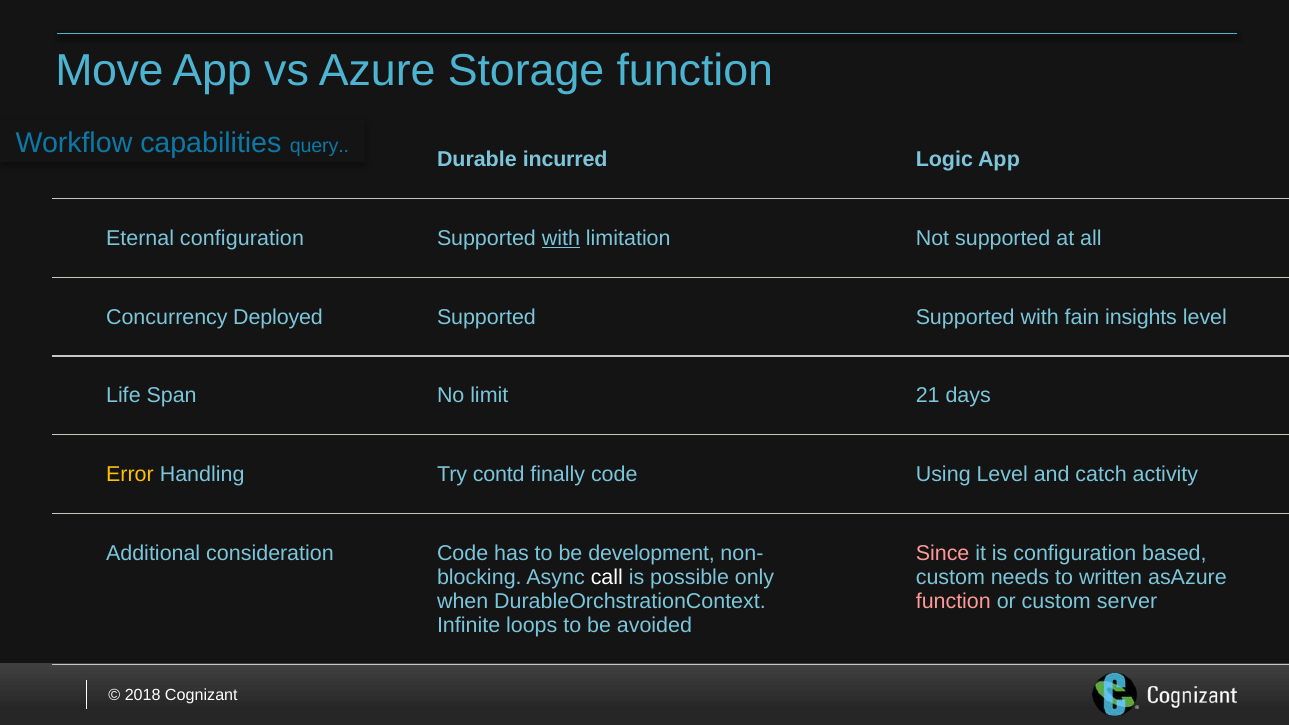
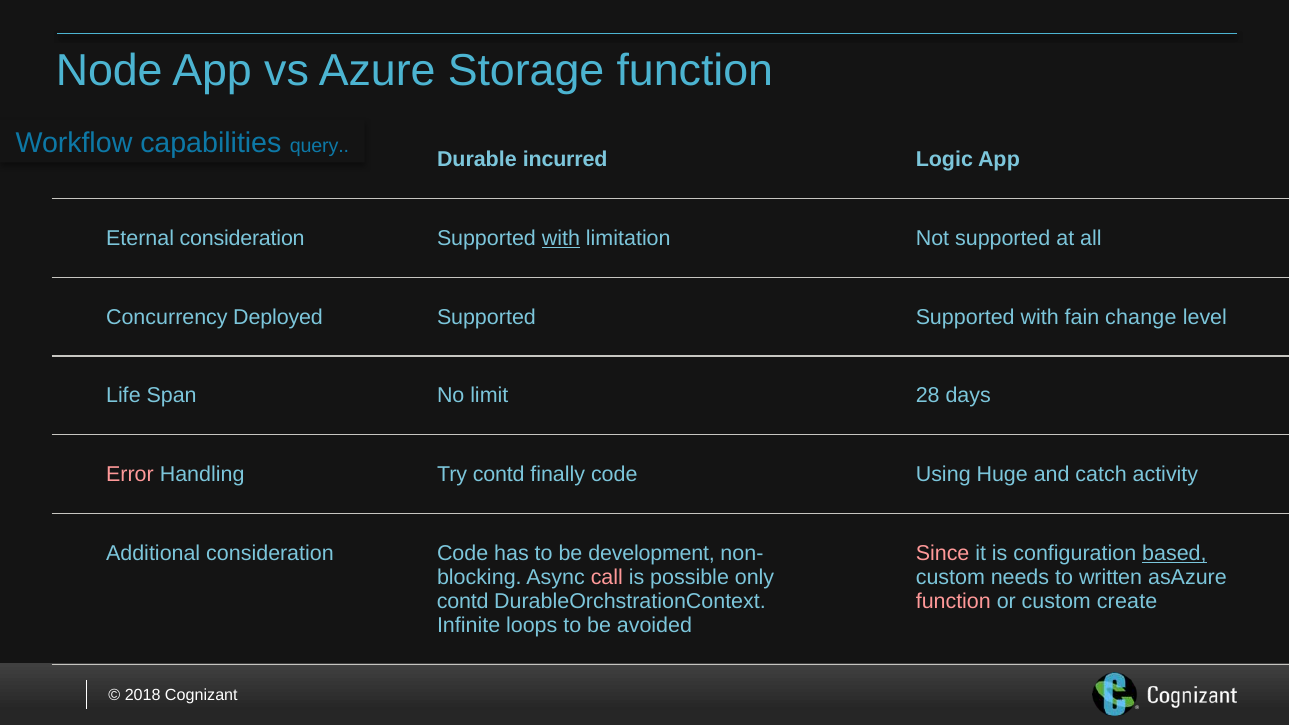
Move: Move -> Node
Eternal configuration: configuration -> consideration
insights: insights -> change
21: 21 -> 28
Error colour: yellow -> pink
Using Level: Level -> Huge
based underline: none -> present
call colour: white -> pink
when at (463, 601): when -> contd
server: server -> create
